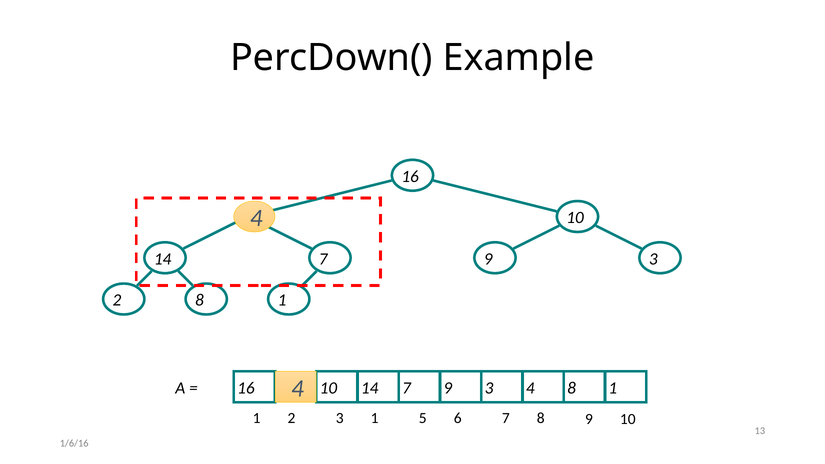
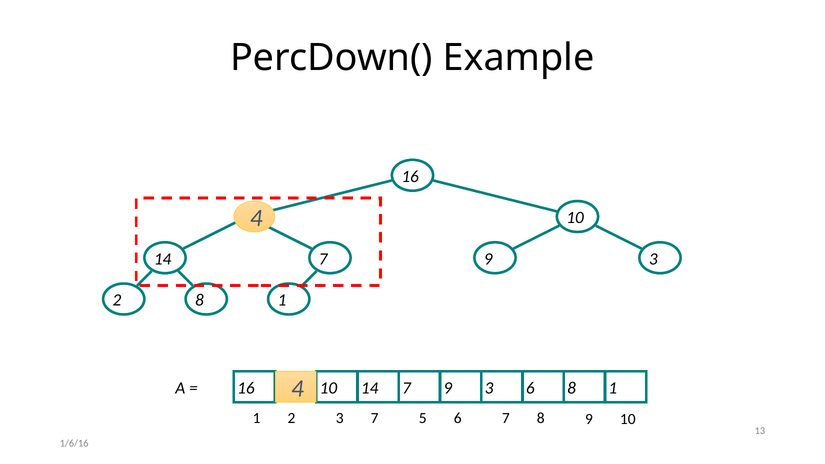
3 4: 4 -> 6
3 1: 1 -> 7
